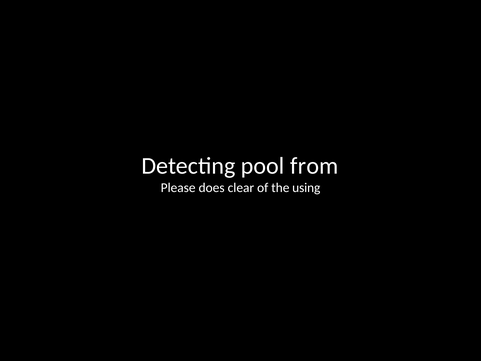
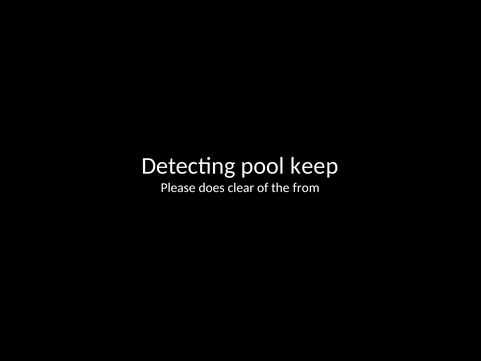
from: from -> keep
using: using -> from
